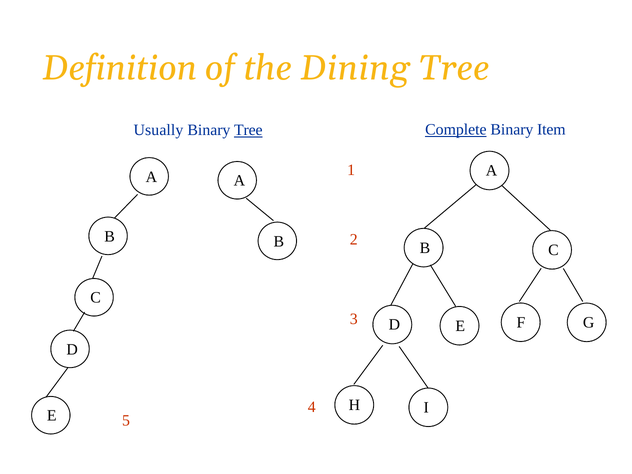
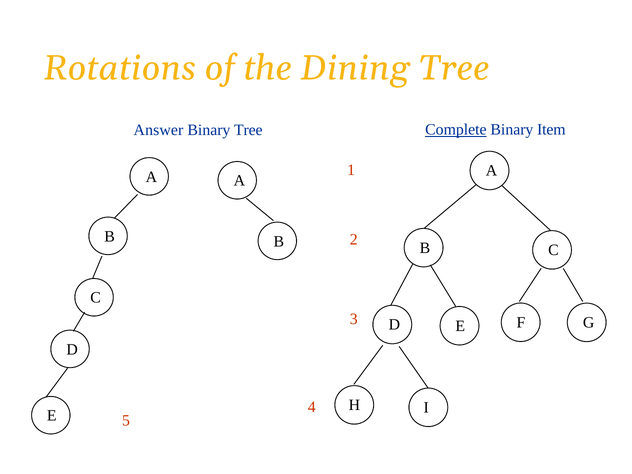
Definition: Definition -> Rotations
Usually: Usually -> Answer
Tree at (248, 130) underline: present -> none
